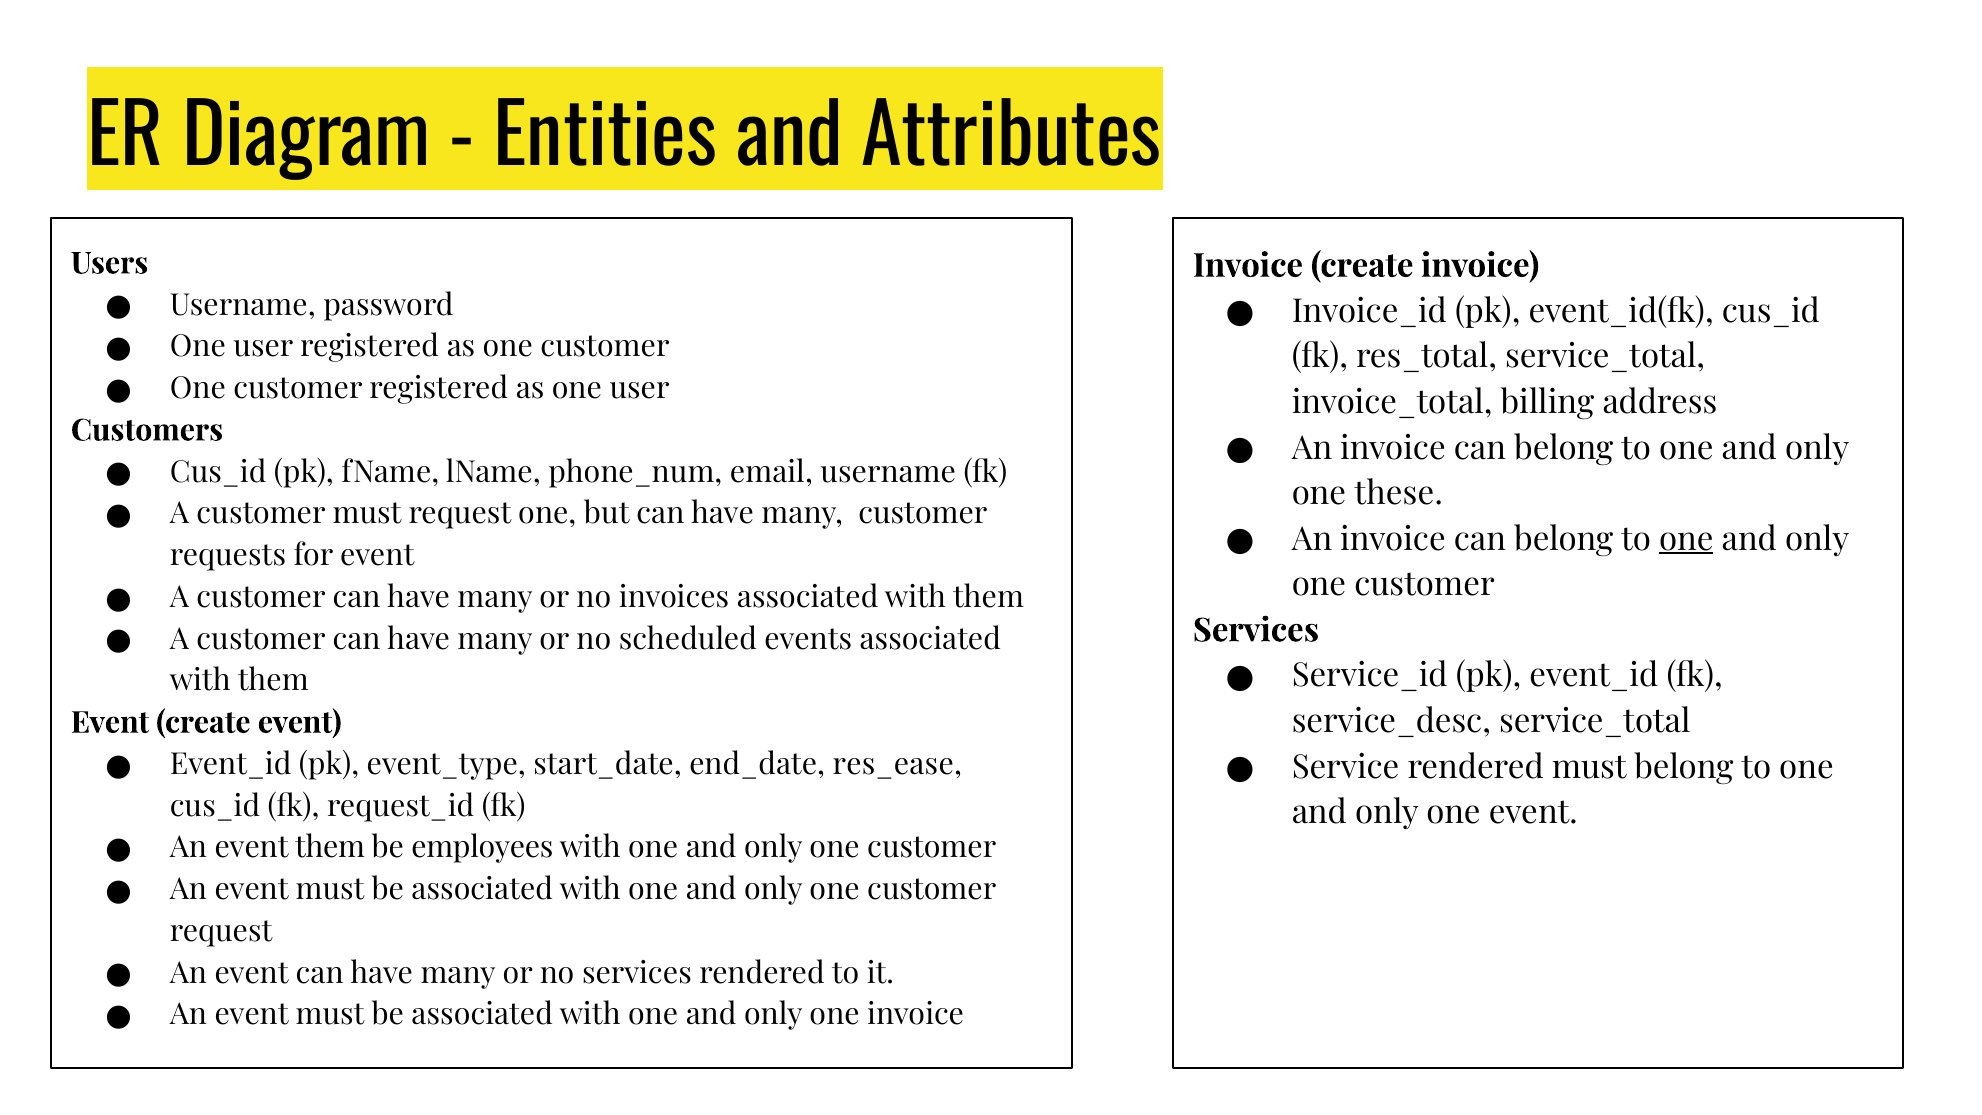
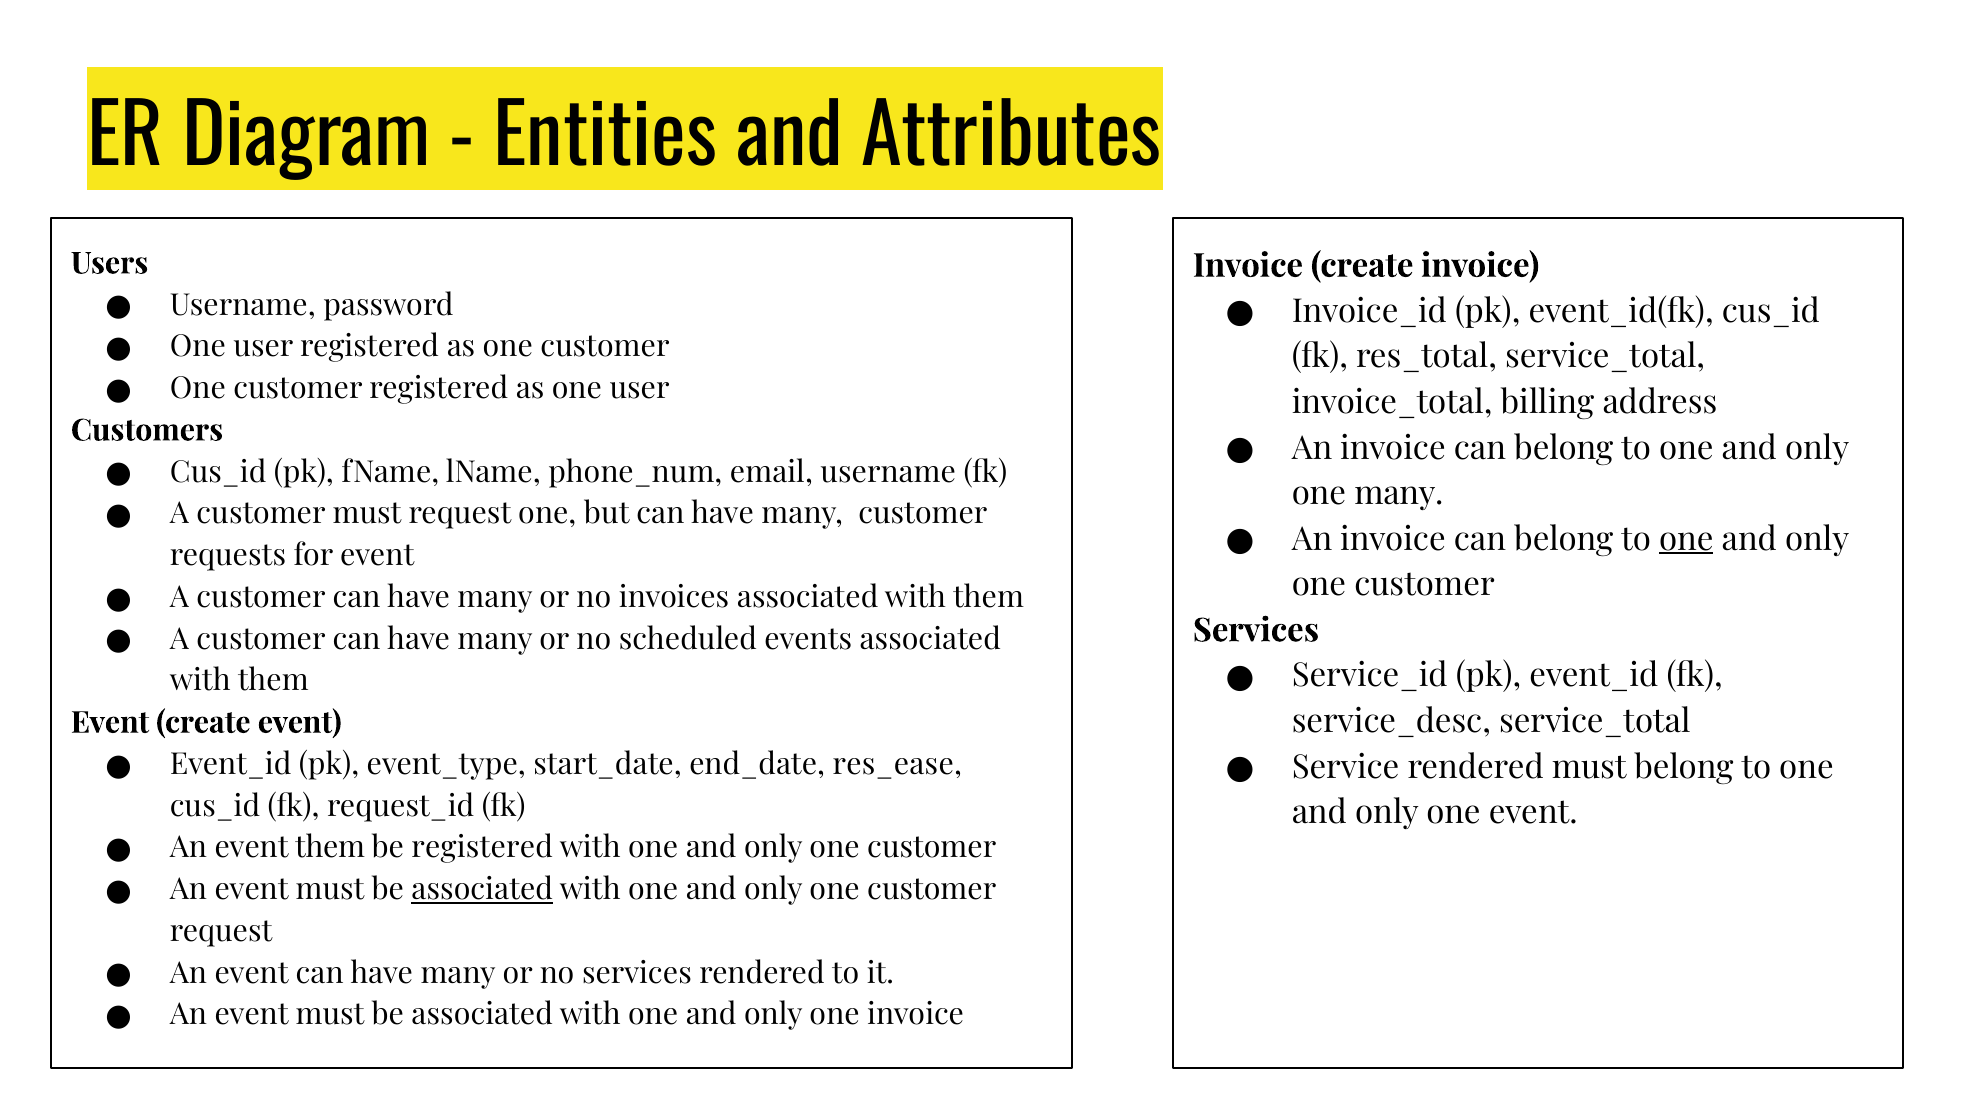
one these: these -> many
be employees: employees -> registered
associated at (482, 890) underline: none -> present
